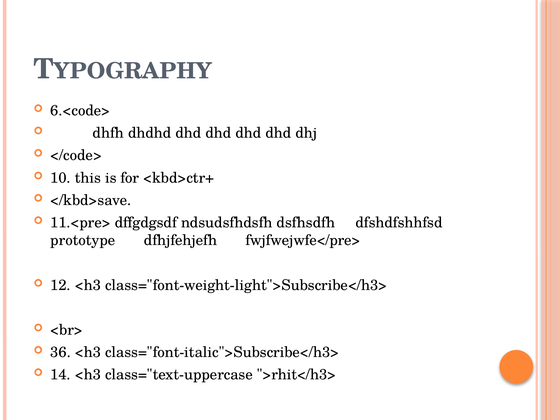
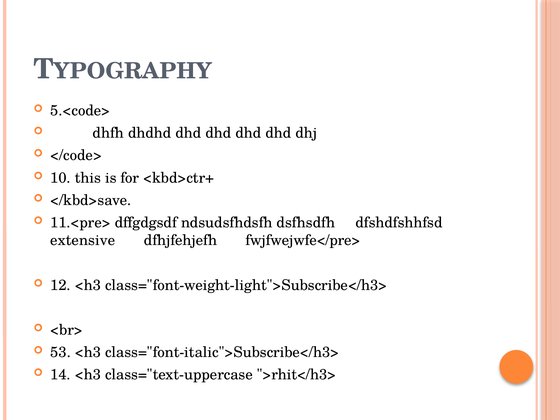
6.<code>: 6.<code> -> 5.<code>
prototype: prototype -> extensive
36: 36 -> 53
